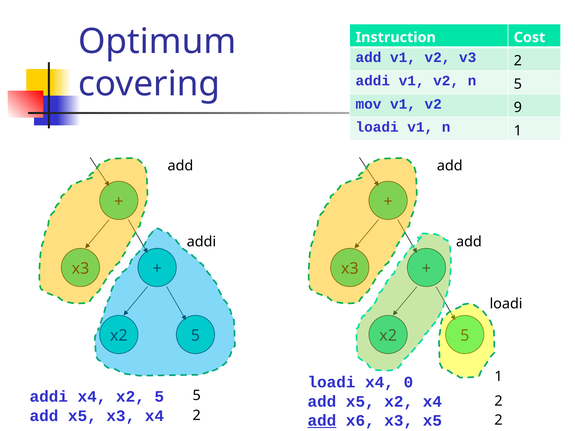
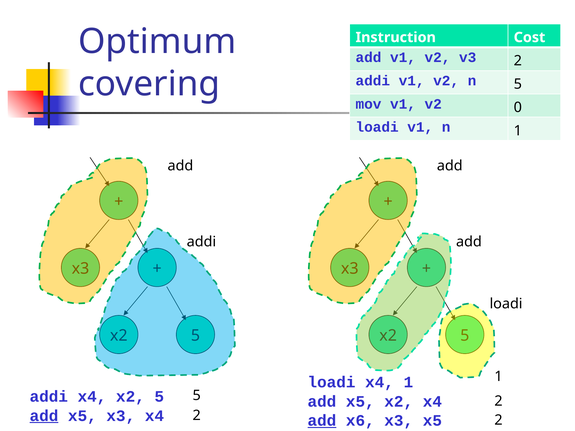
9: 9 -> 0
x4 0: 0 -> 1
add at (44, 416) underline: none -> present
